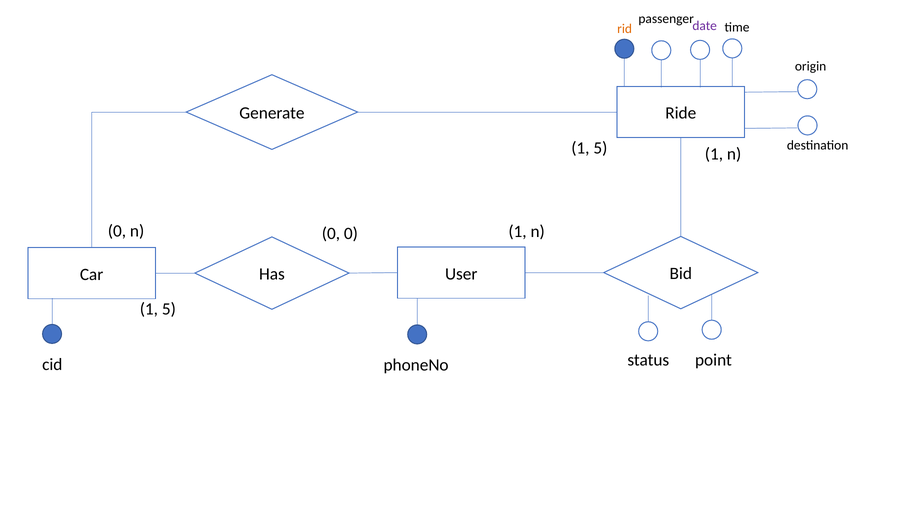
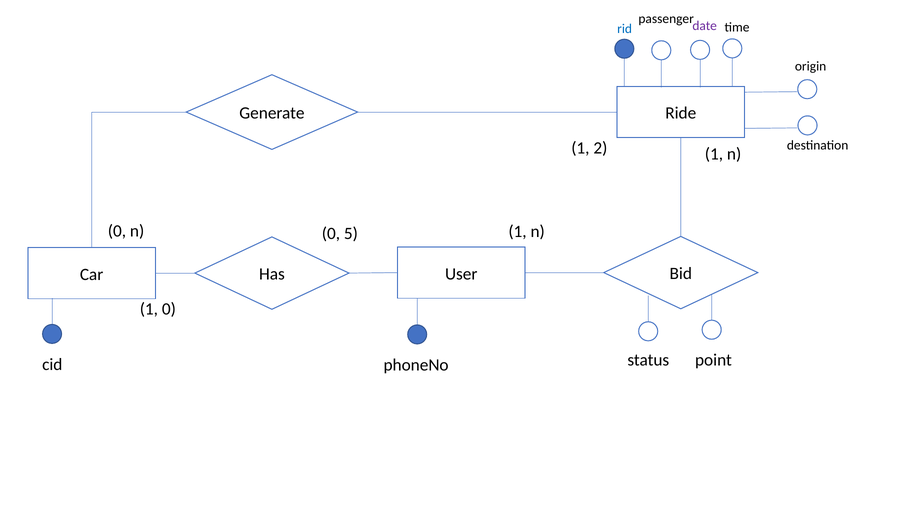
rid colour: orange -> blue
5 at (600, 148): 5 -> 2
0 0: 0 -> 5
5 at (169, 309): 5 -> 0
